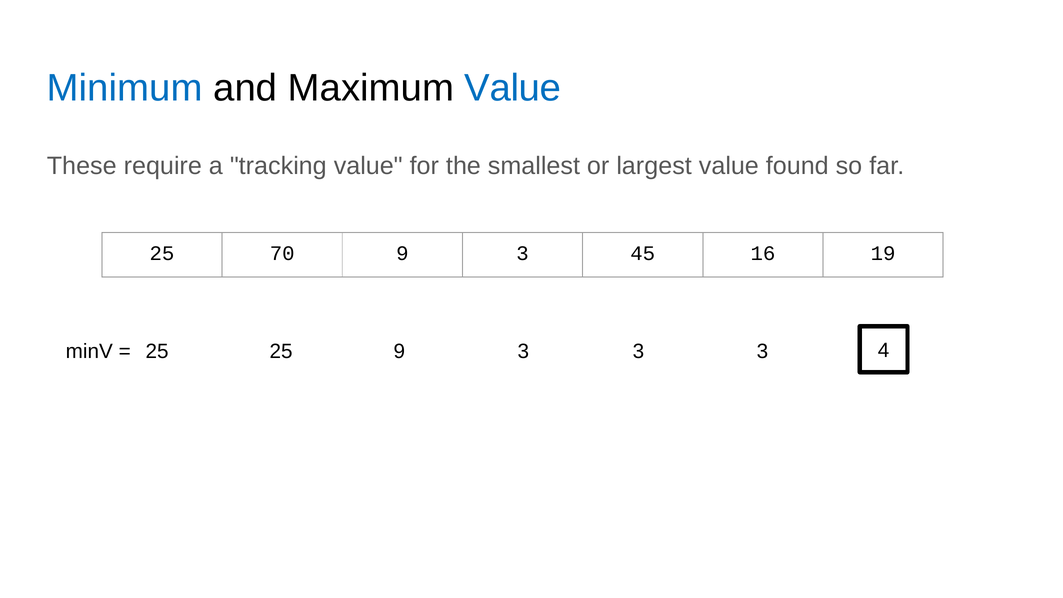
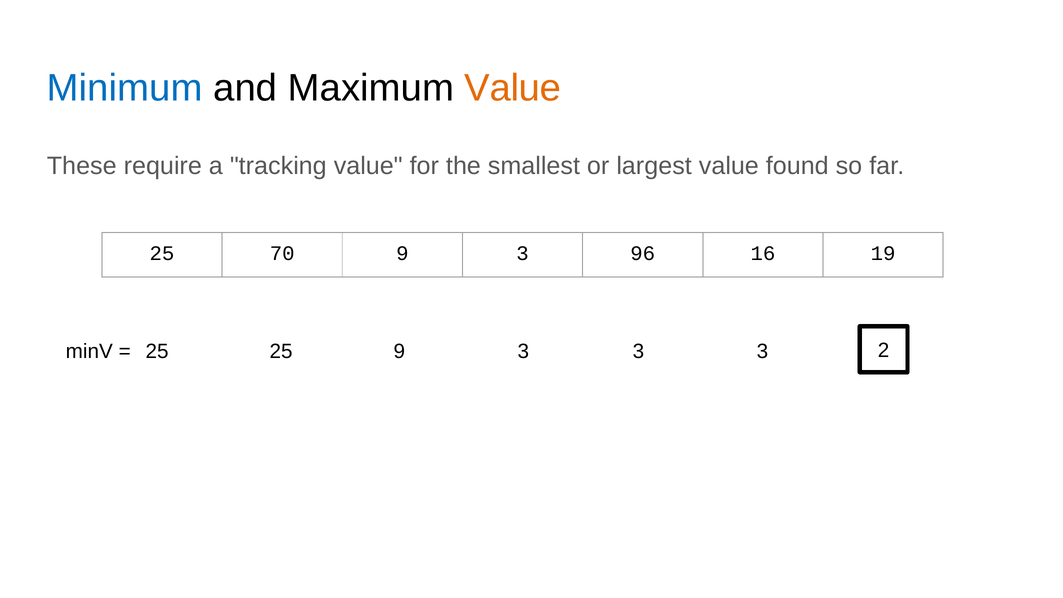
Value at (513, 88) colour: blue -> orange
45: 45 -> 96
4: 4 -> 2
